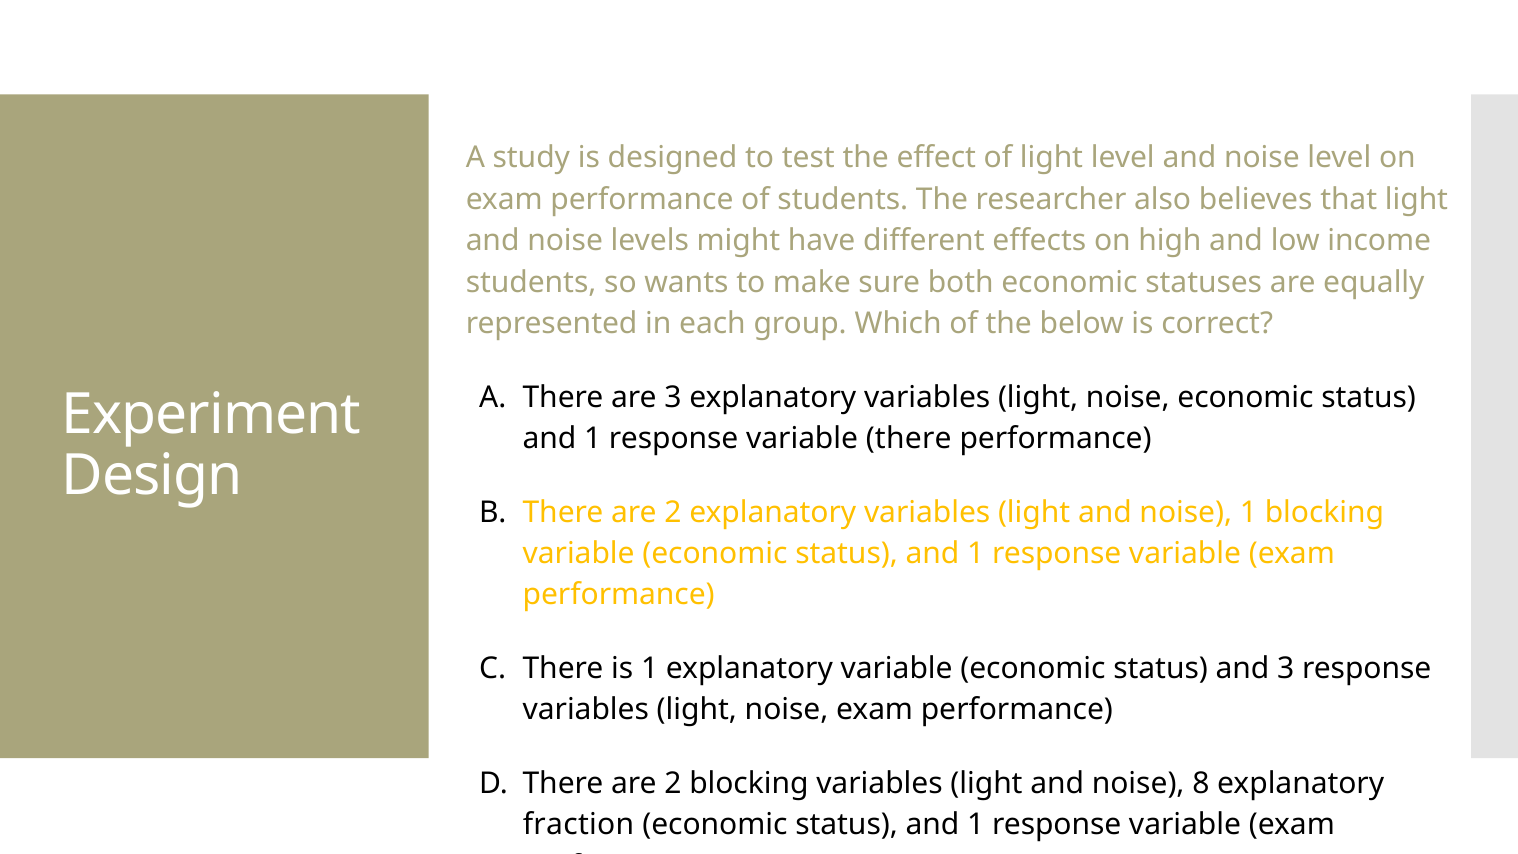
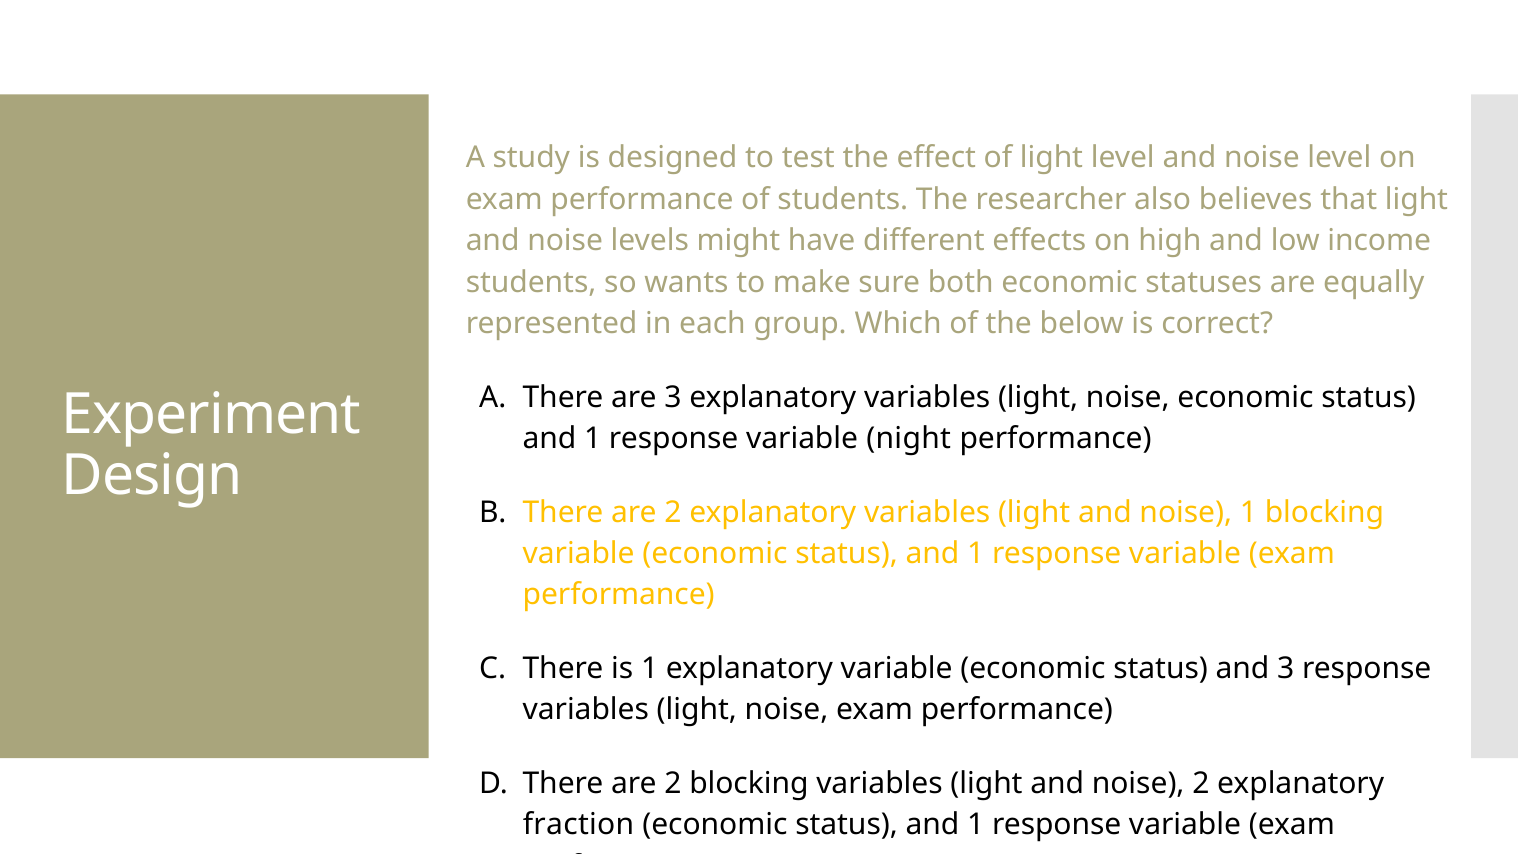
variable there: there -> night
noise 8: 8 -> 2
